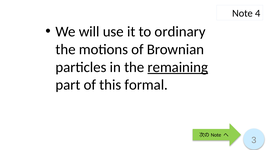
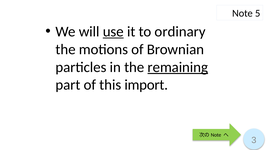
4: 4 -> 5
use underline: none -> present
formal: formal -> import
